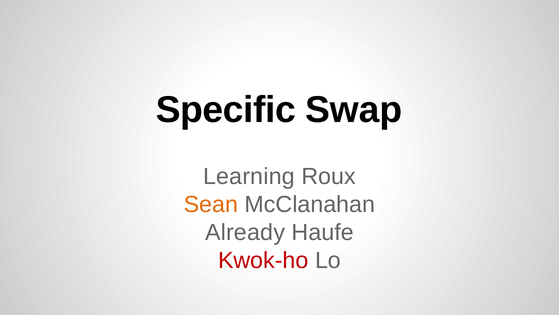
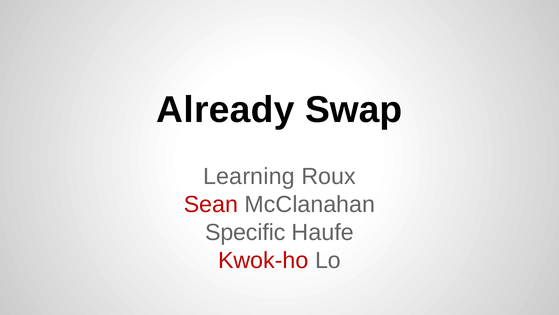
Specific: Specific -> Already
Sean colour: orange -> red
Already: Already -> Specific
